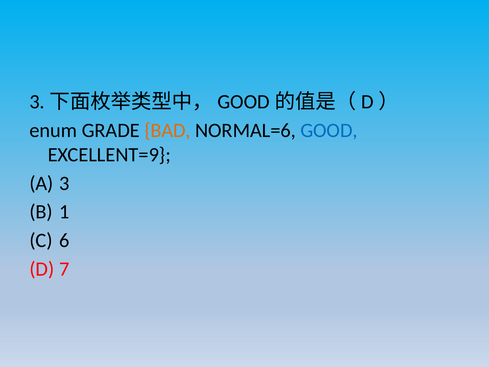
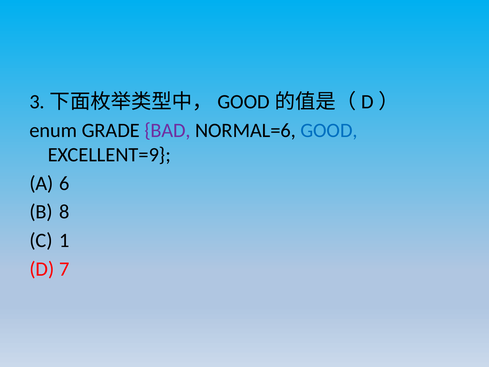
BAD colour: orange -> purple
3: 3 -> 6
1: 1 -> 8
6: 6 -> 1
